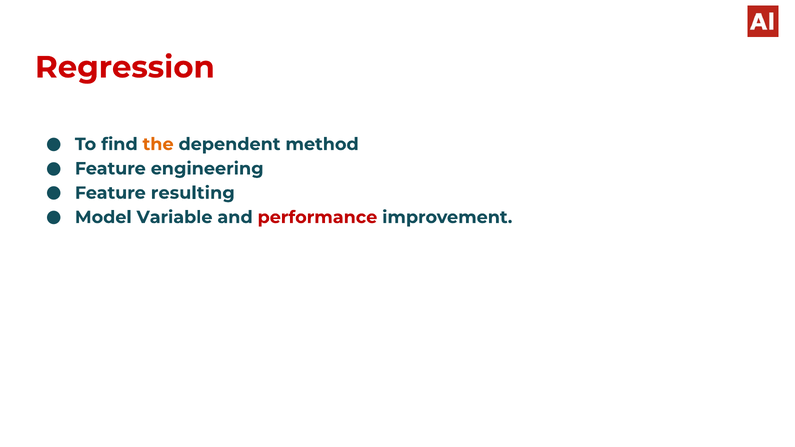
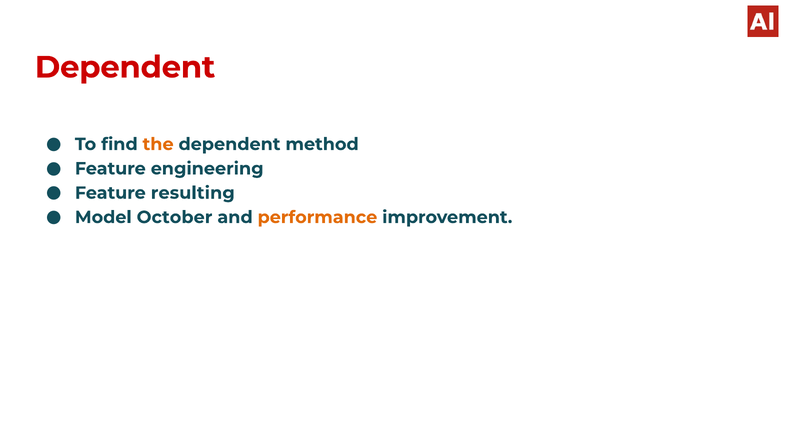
Regression at (125, 67): Regression -> Dependent
Variable: Variable -> October
performance colour: red -> orange
